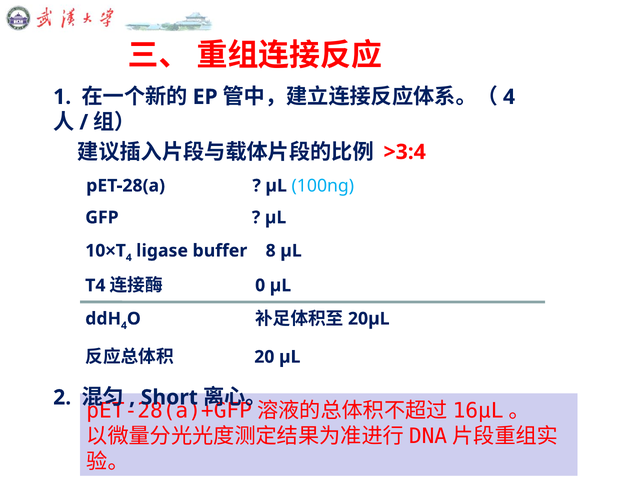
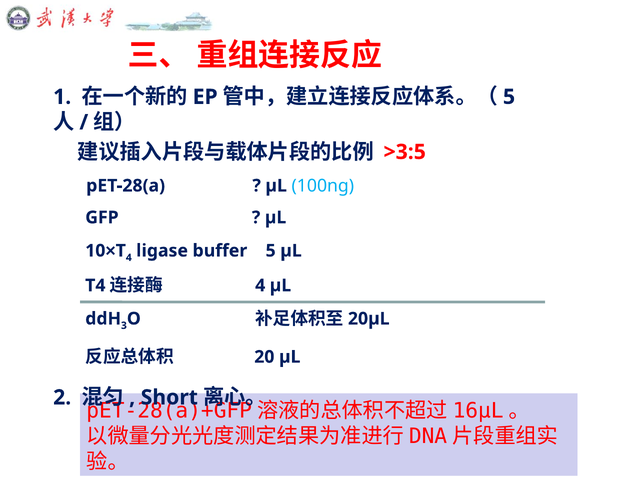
4 at (509, 97): 4 -> 5
>3:4: >3:4 -> >3:5
buffer 8: 8 -> 5
0 at (260, 285): 0 -> 4
4 at (124, 325): 4 -> 3
